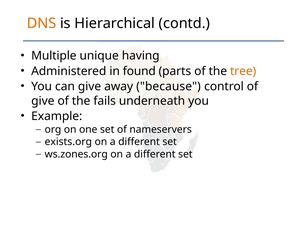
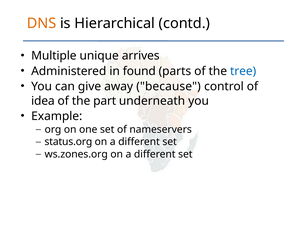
having: having -> arrives
tree colour: orange -> blue
give at (43, 101): give -> idea
fails: fails -> part
exists.org: exists.org -> status.org
